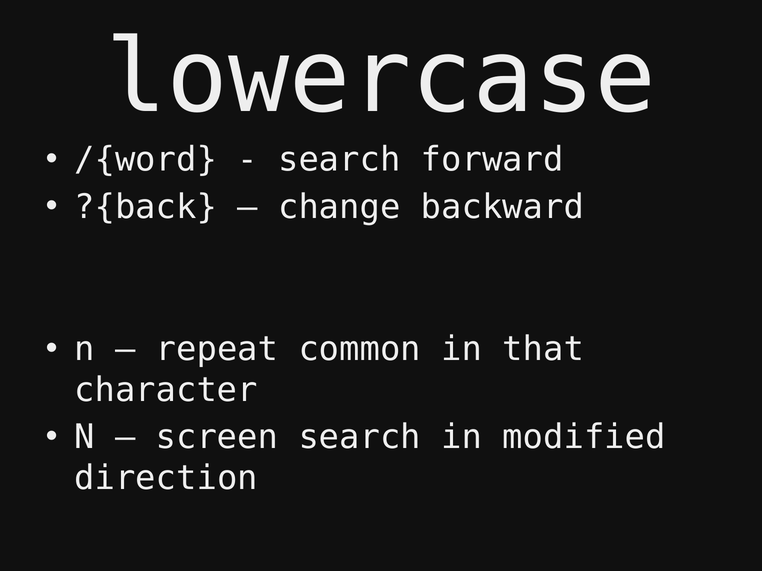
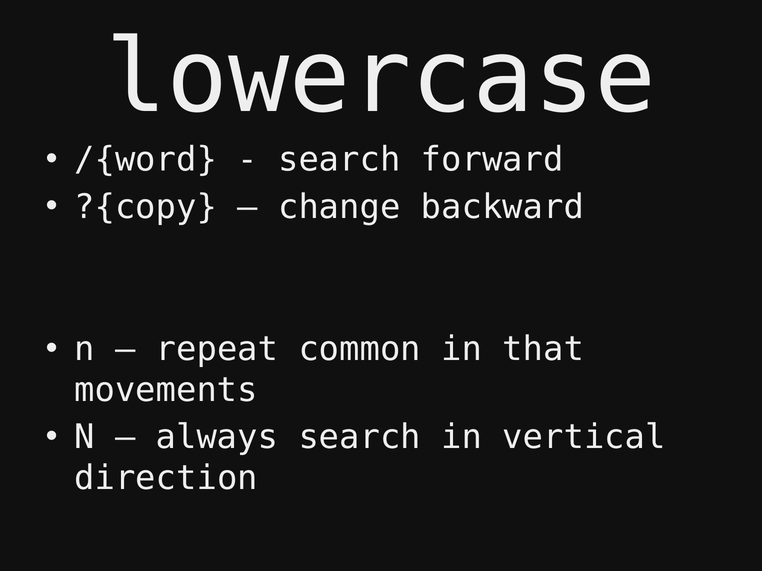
?{back: ?{back -> ?{copy
character: character -> movements
screen: screen -> always
modified: modified -> vertical
